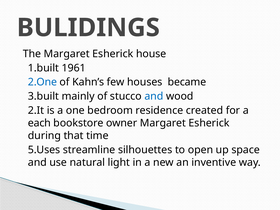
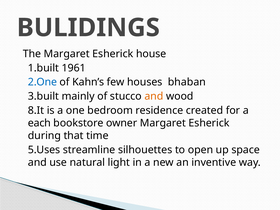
became: became -> bhaban
and at (154, 96) colour: blue -> orange
2.It: 2.It -> 8.It
